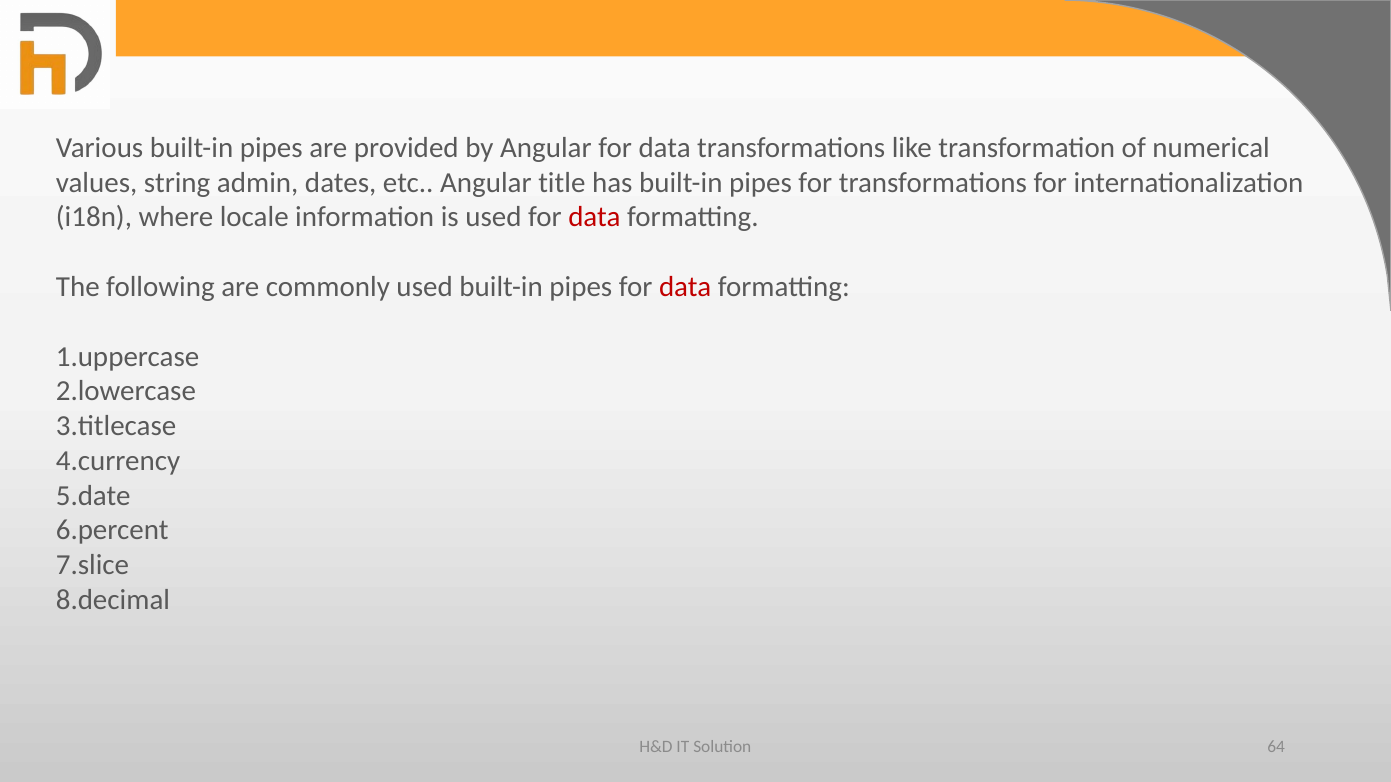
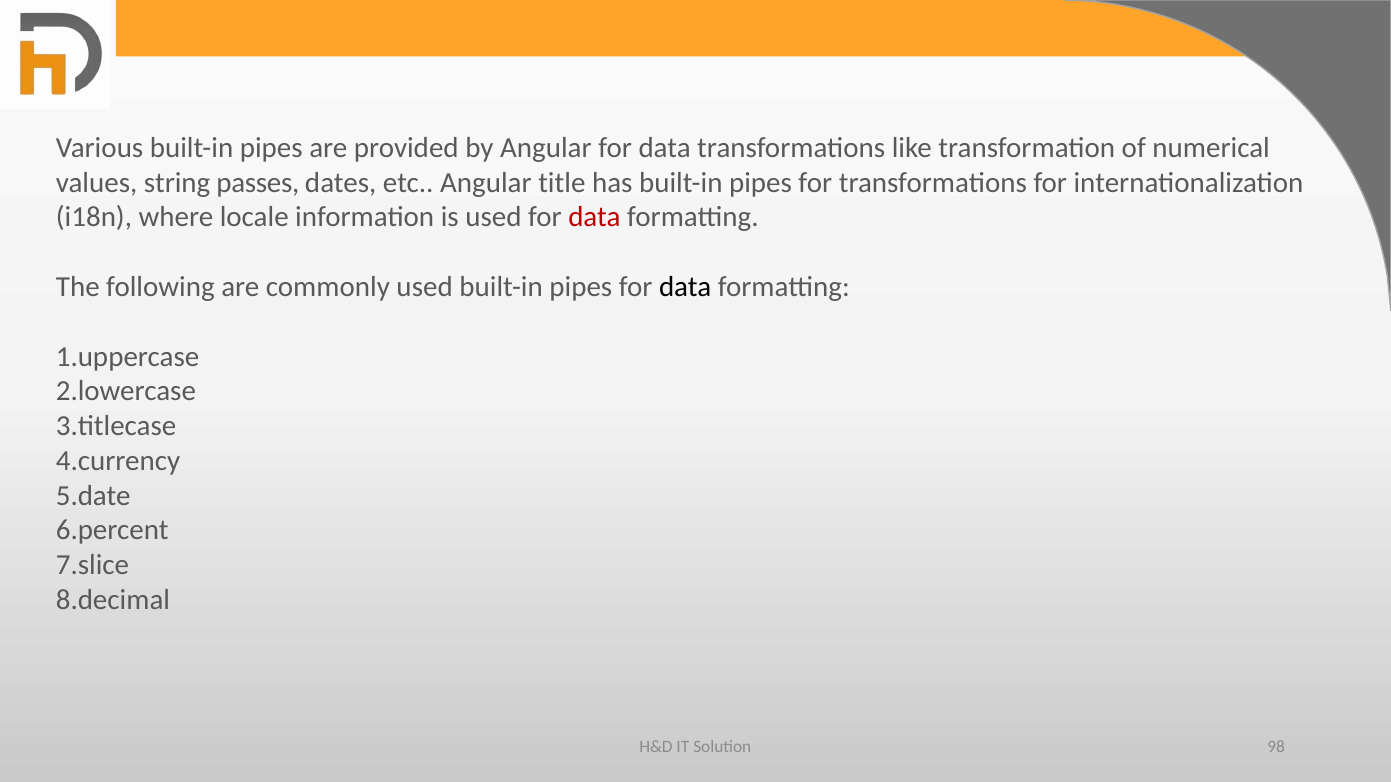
admin: admin -> passes
data at (685, 287) colour: red -> black
64: 64 -> 98
